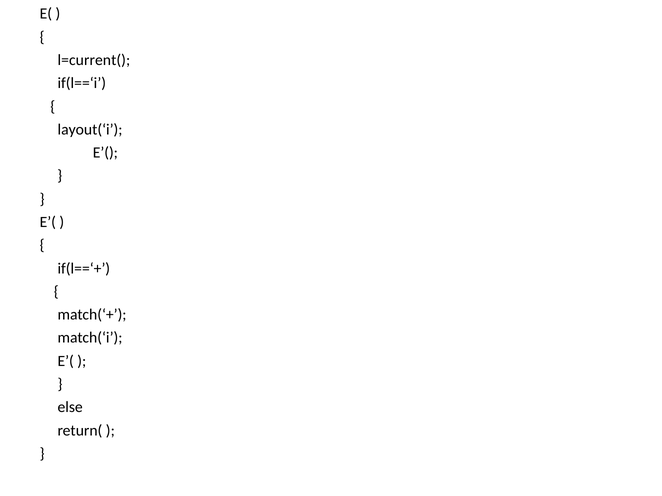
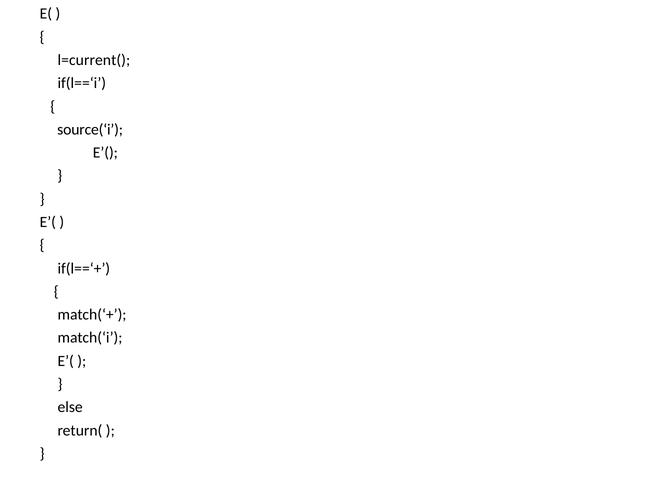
layout(‘i: layout(‘i -> source(‘i
